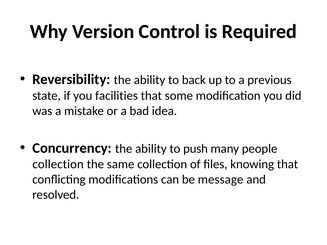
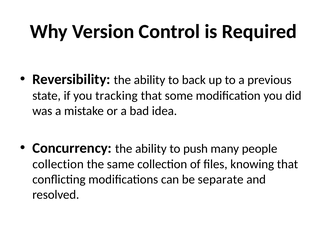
facilities: facilities -> tracking
message: message -> separate
